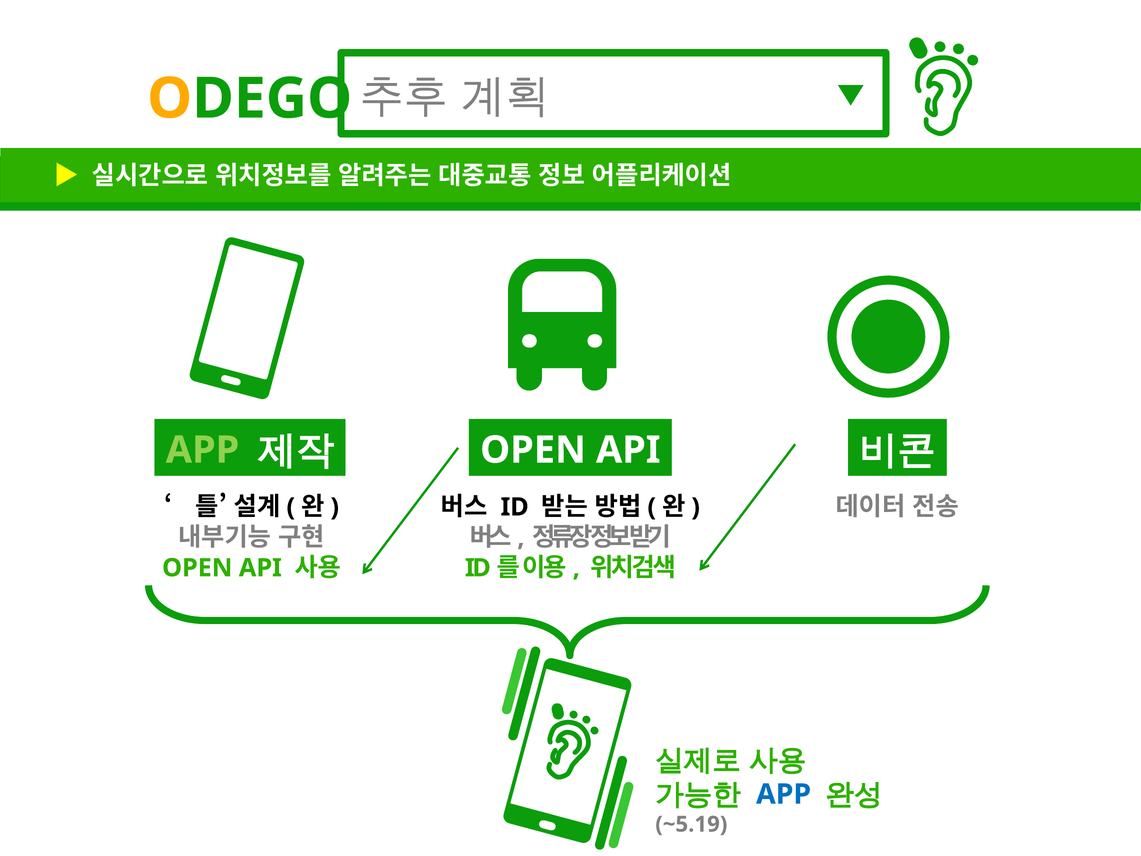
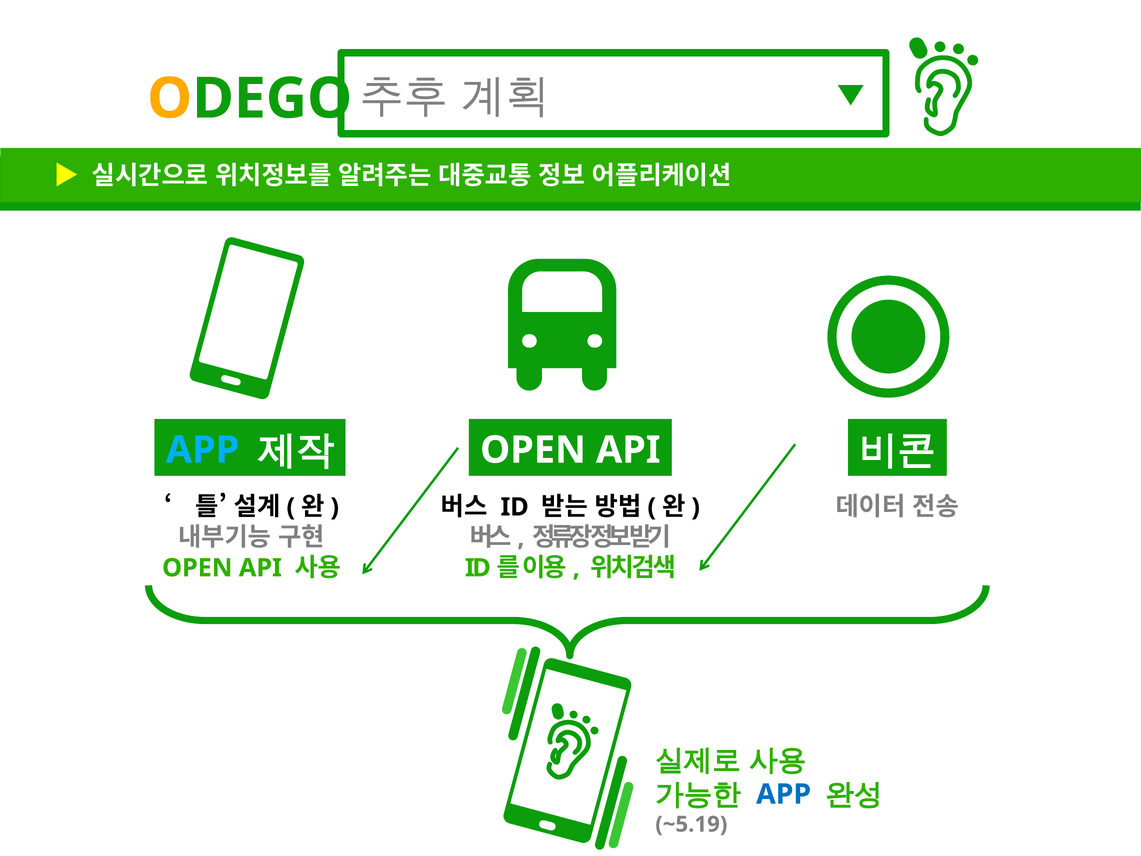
APP at (203, 450) colour: light green -> light blue
